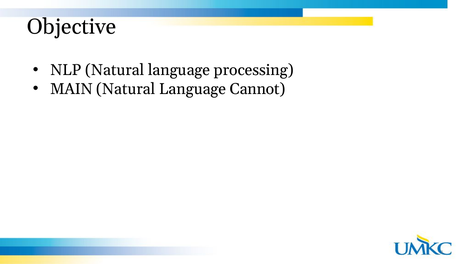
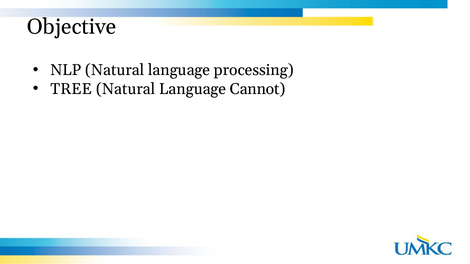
MAIN: MAIN -> TREE
